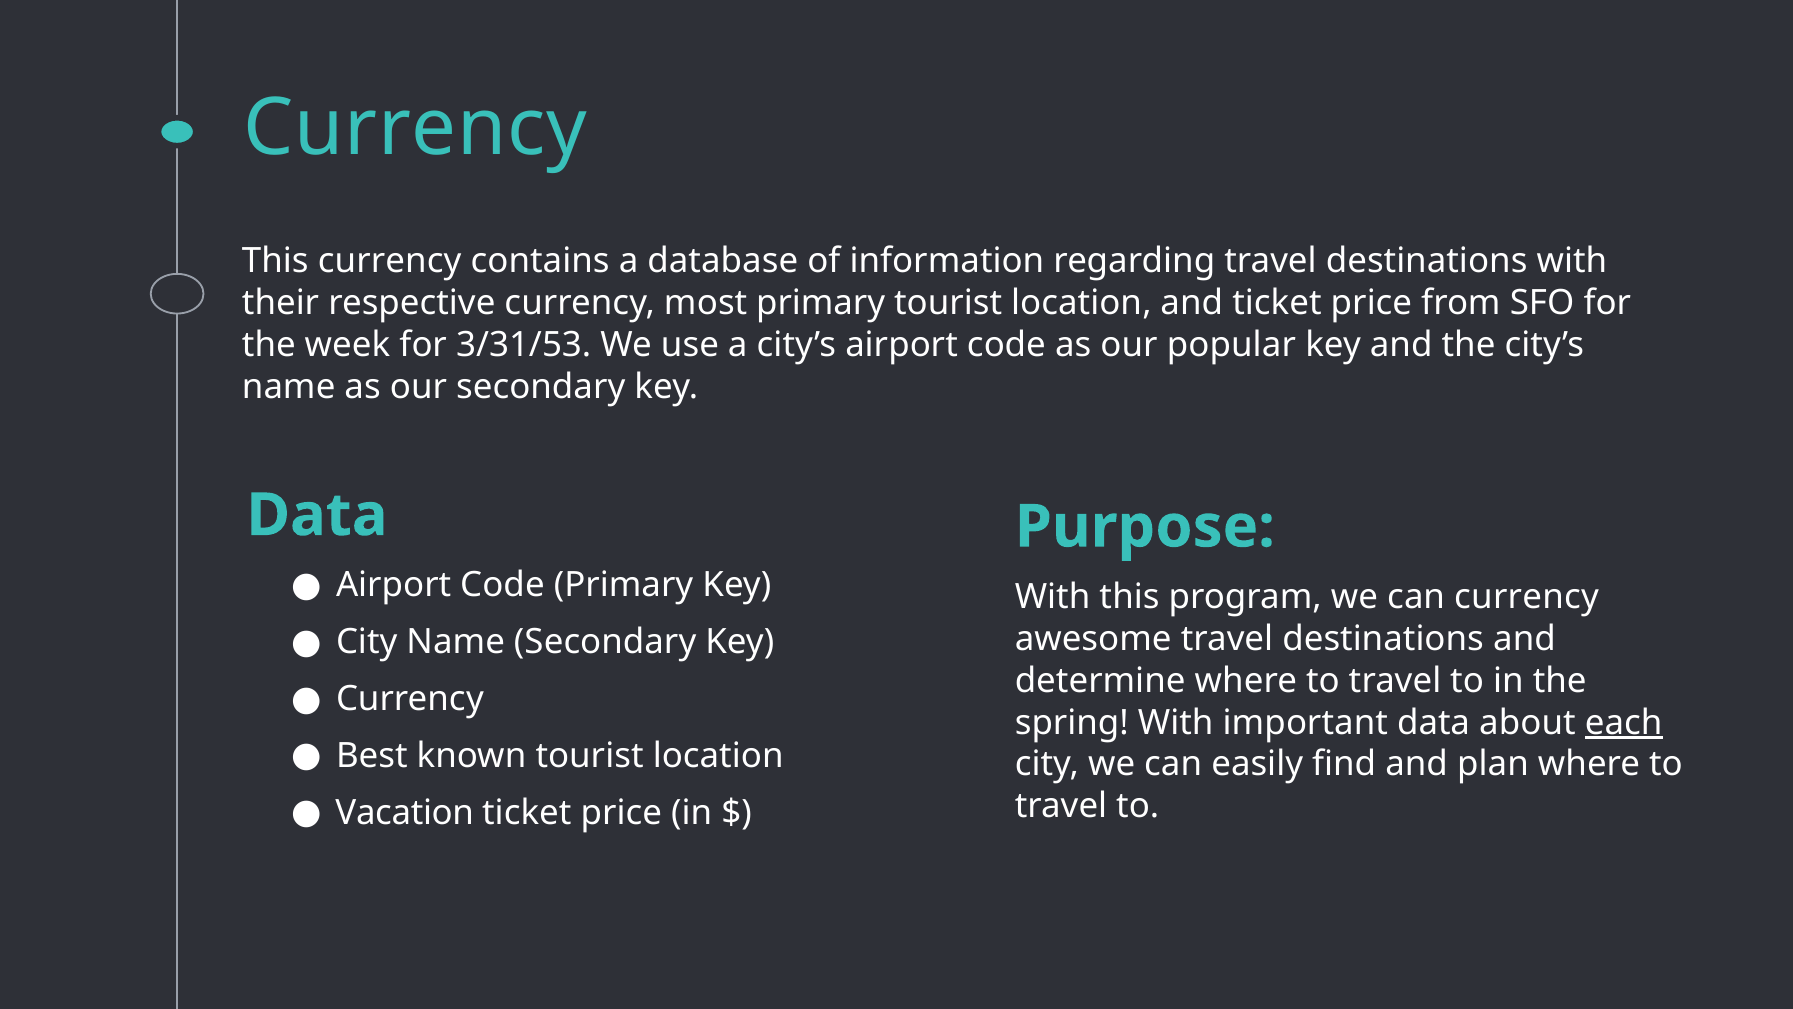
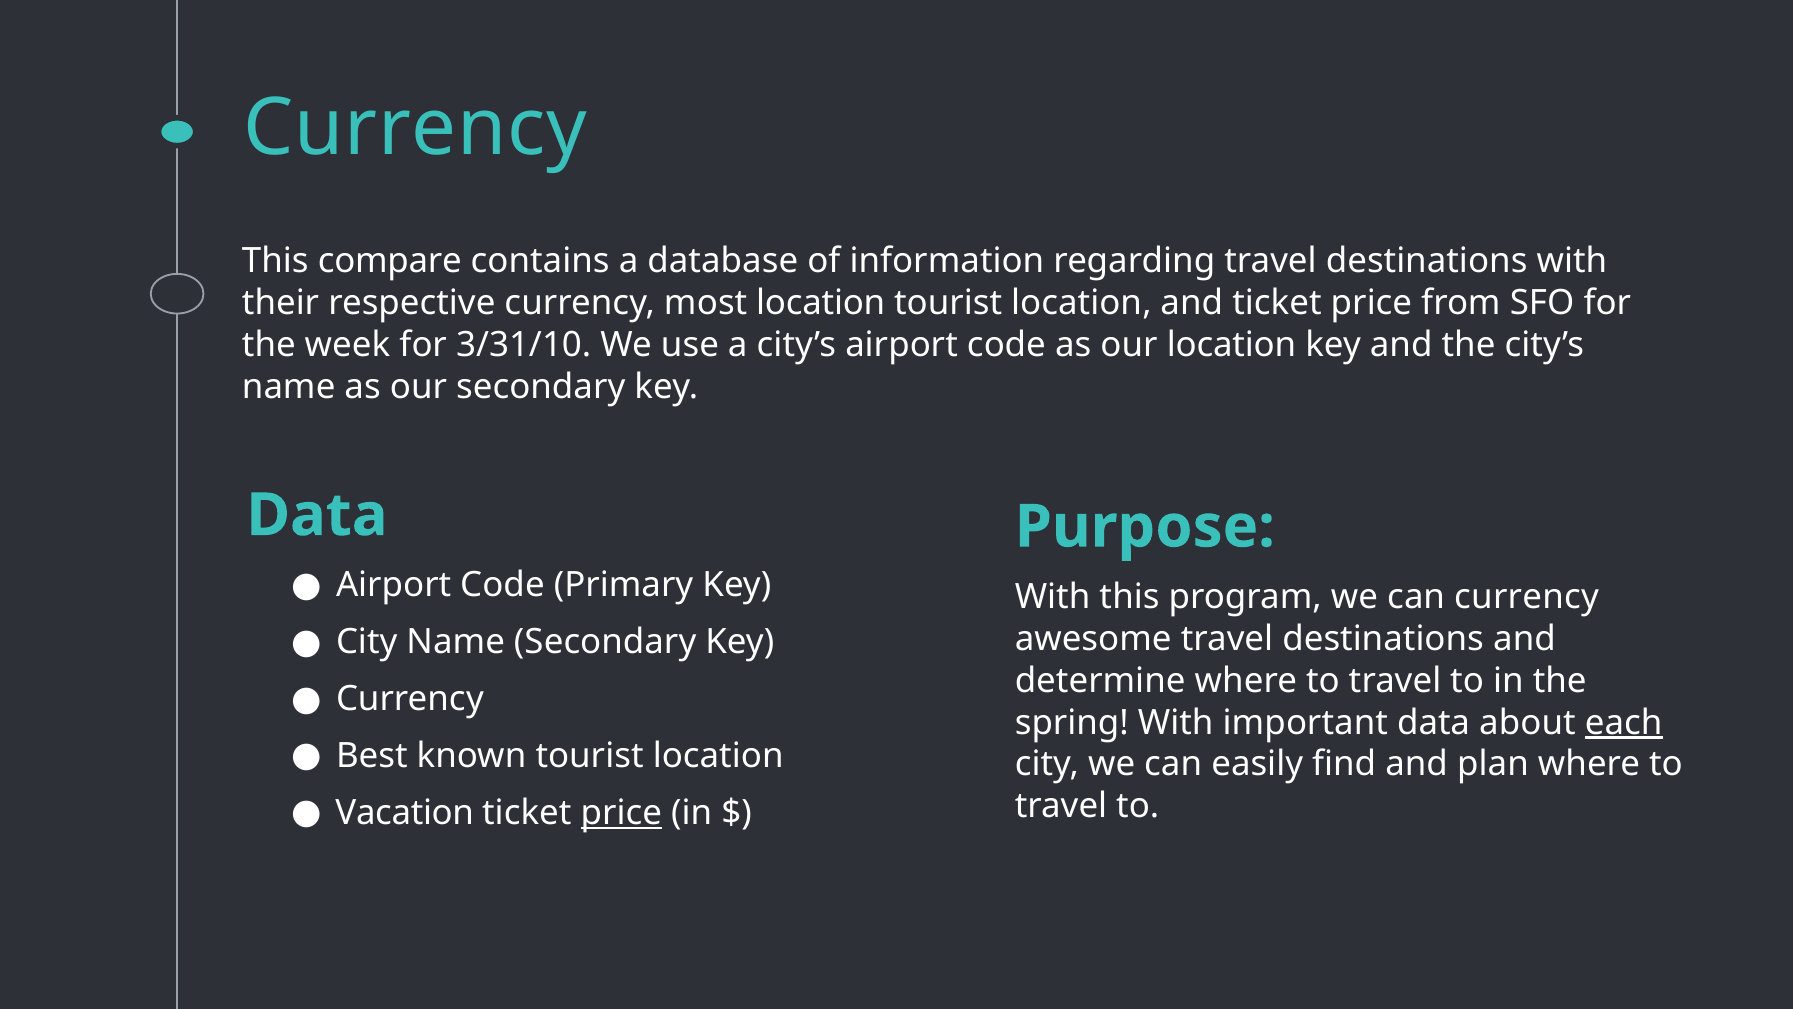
This currency: currency -> compare
most primary: primary -> location
3/31/53: 3/31/53 -> 3/31/10
our popular: popular -> location
price at (621, 812) underline: none -> present
